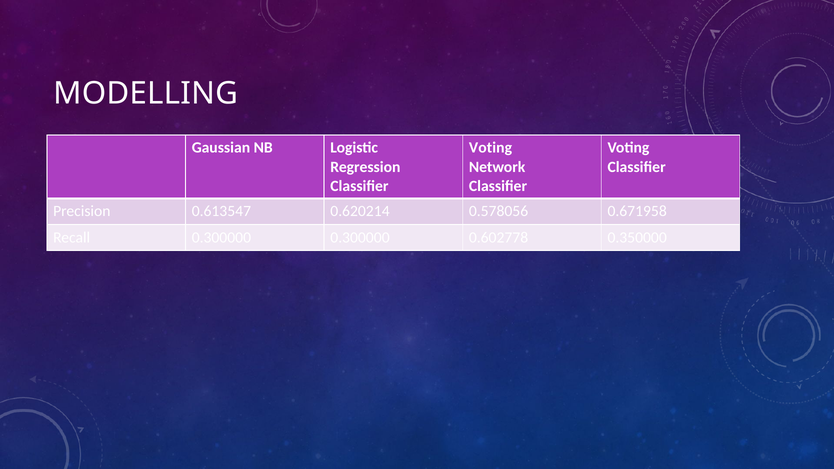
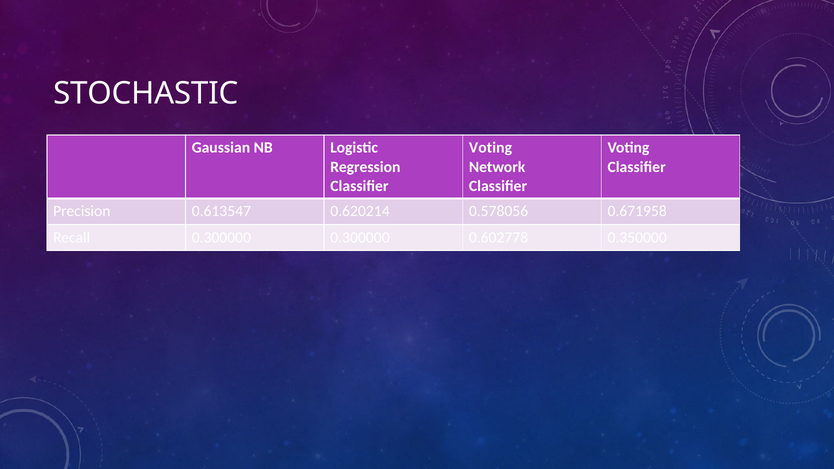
MODELLING: MODELLING -> STOCHASTIC
